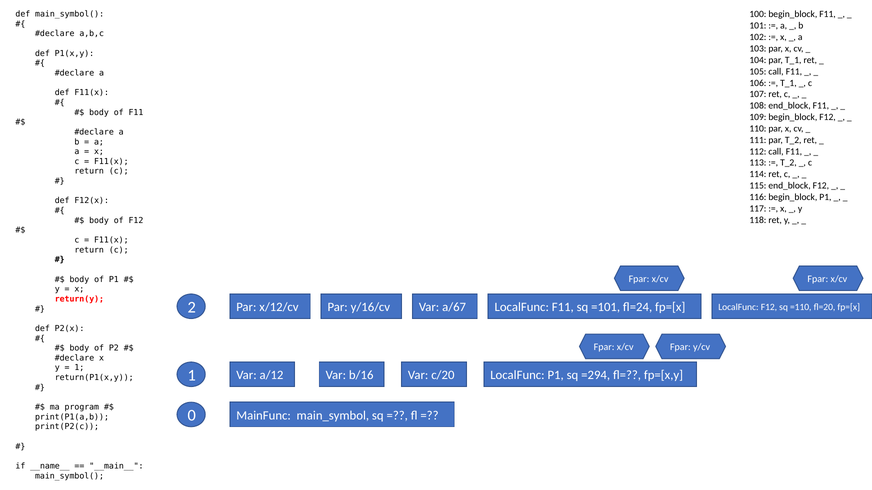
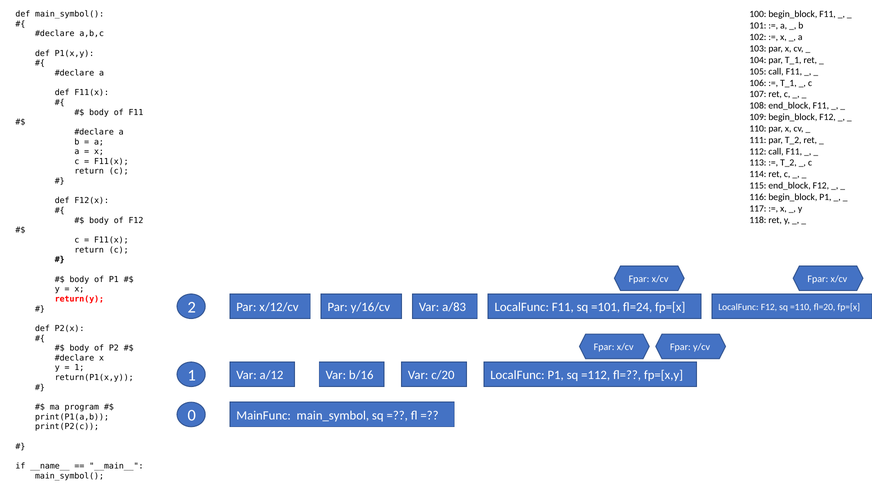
a/67: a/67 -> a/83
=294: =294 -> =112
